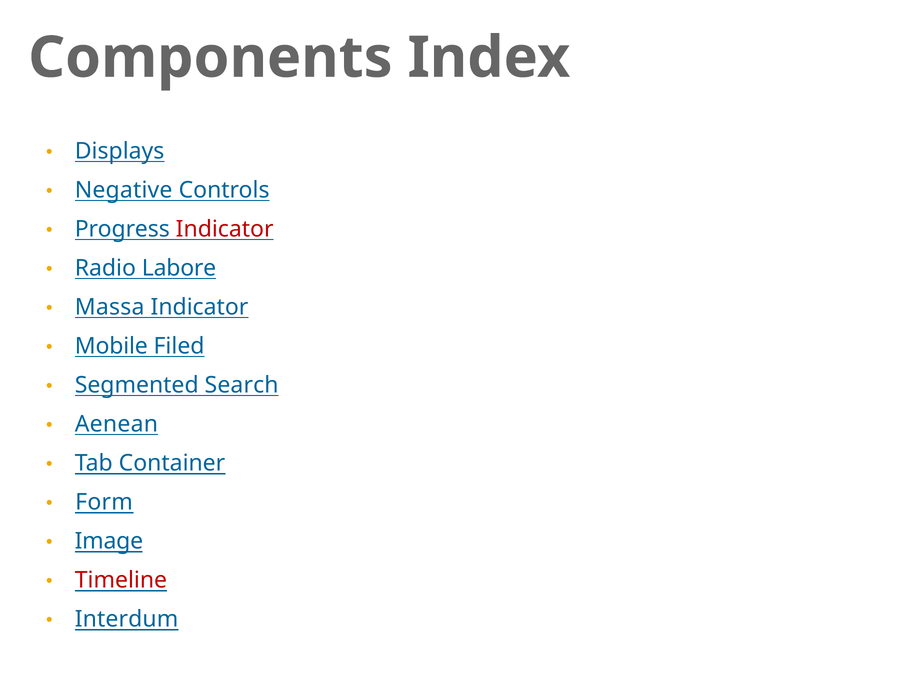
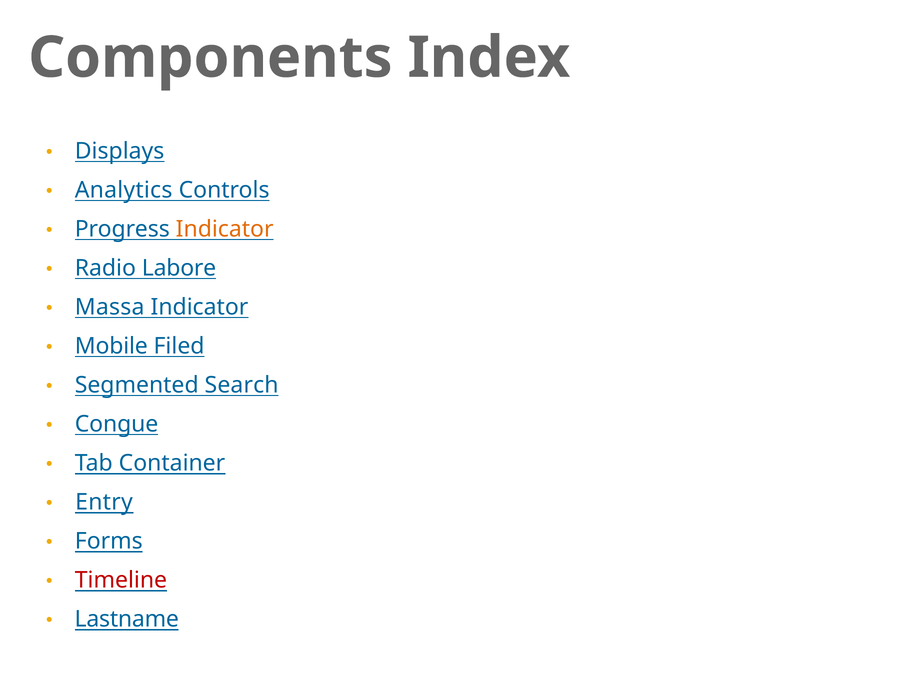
Negative: Negative -> Analytics
Indicator at (225, 229) colour: red -> orange
Aenean: Aenean -> Congue
Form: Form -> Entry
Image: Image -> Forms
Interdum: Interdum -> Lastname
